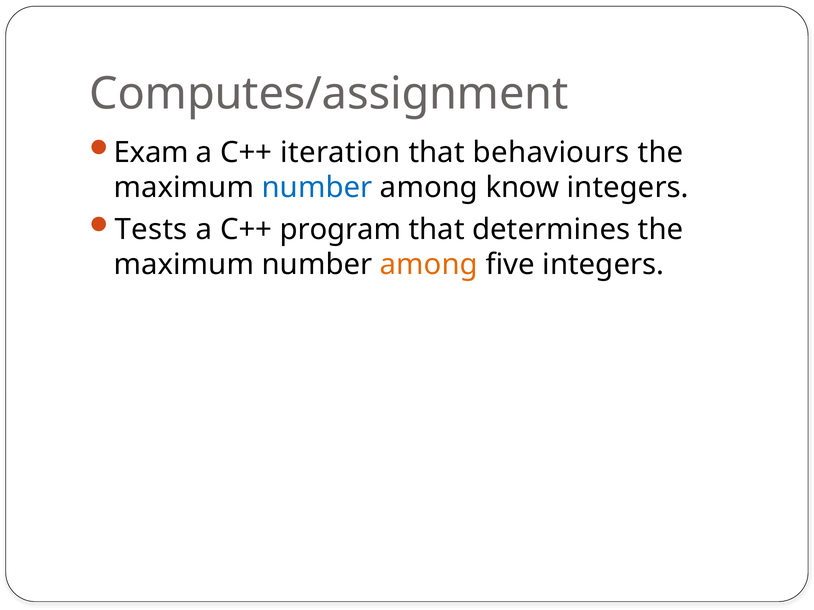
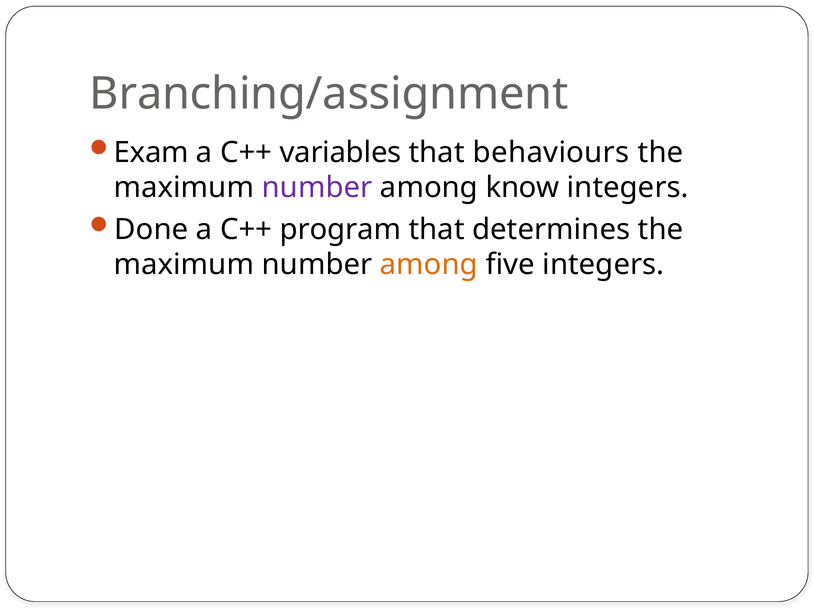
Computes/assignment: Computes/assignment -> Branching/assignment
iteration: iteration -> variables
number at (317, 188) colour: blue -> purple
Tests: Tests -> Done
